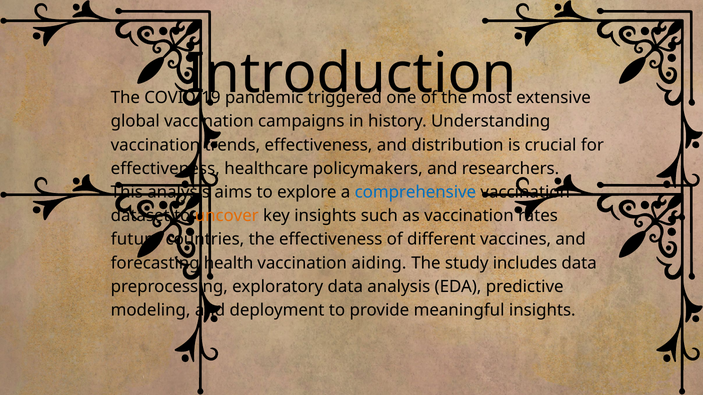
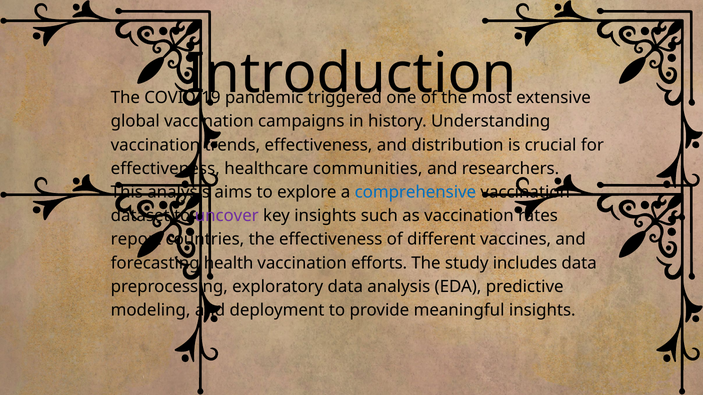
policymakers: policymakers -> communities
uncover colour: orange -> purple
future: future -> report
aiding: aiding -> efforts
